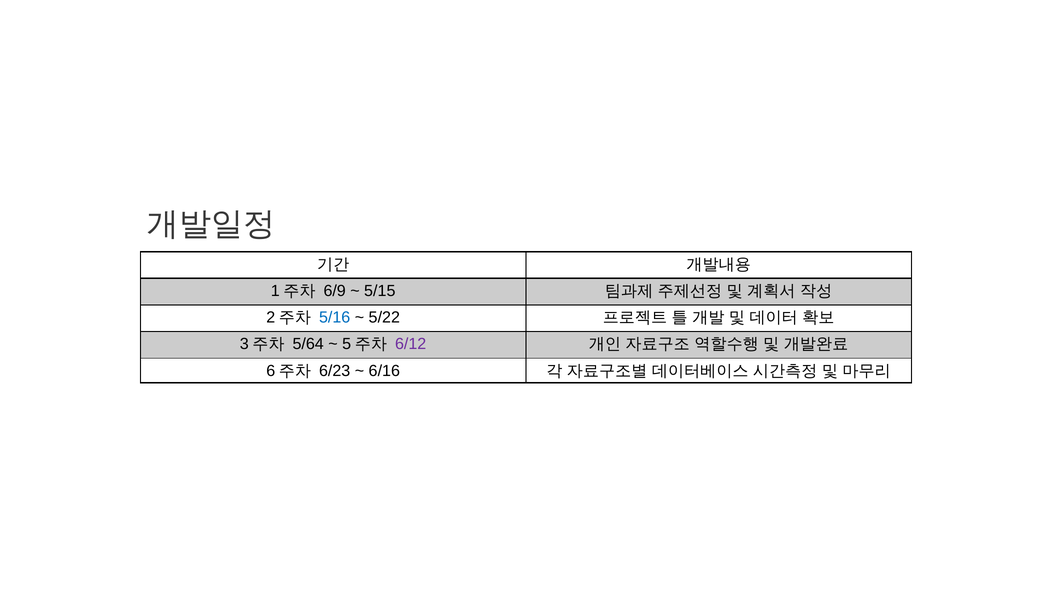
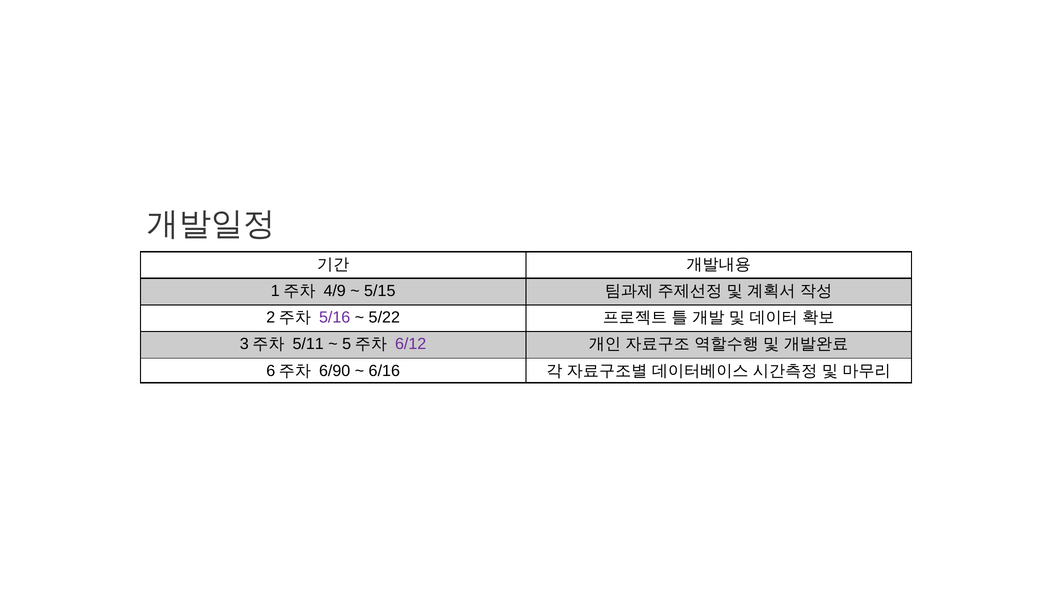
6/9: 6/9 -> 4/9
5/16 colour: blue -> purple
5/64: 5/64 -> 5/11
6/23: 6/23 -> 6/90
